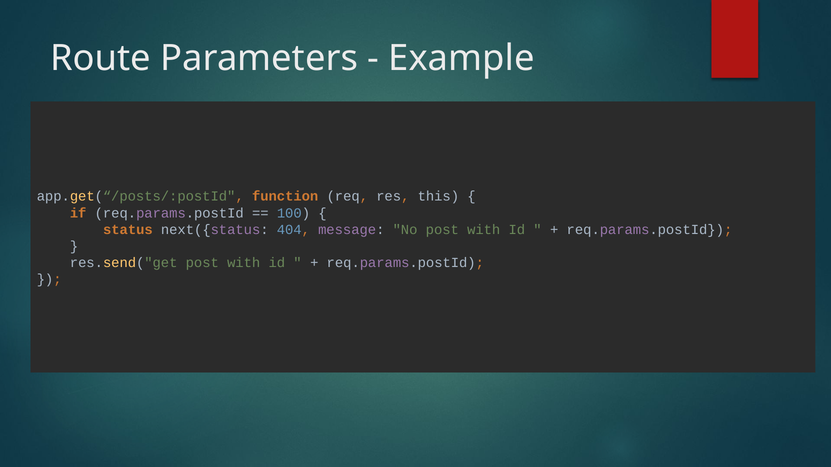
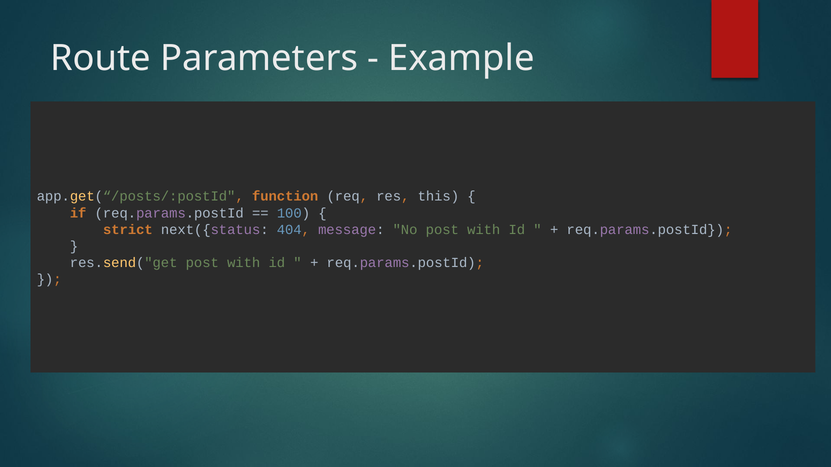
status: status -> strict
